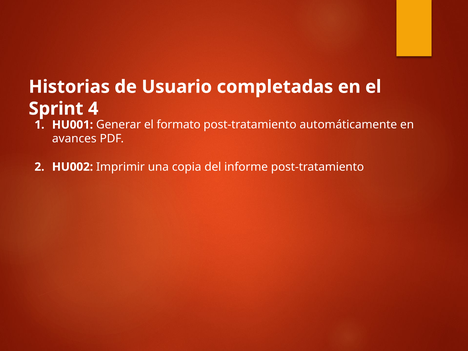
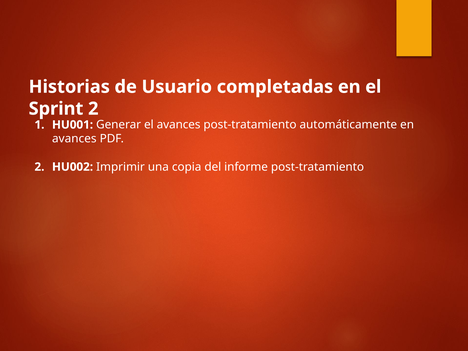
Sprint 4: 4 -> 2
el formato: formato -> avances
